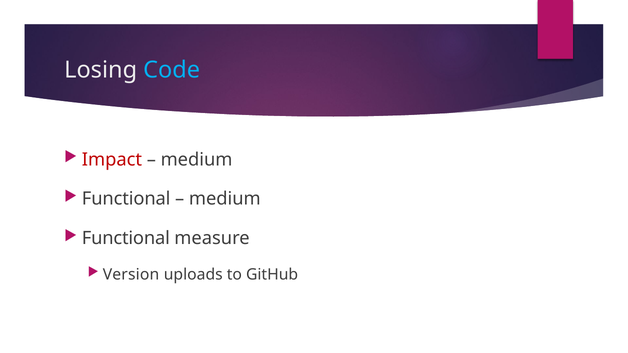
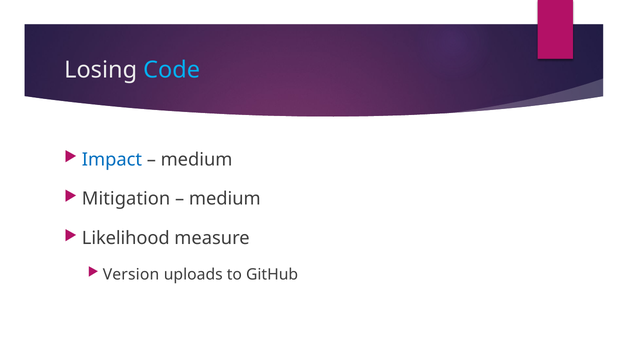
Impact colour: red -> blue
Functional at (126, 199): Functional -> Mitigation
Functional at (126, 239): Functional -> Likelihood
